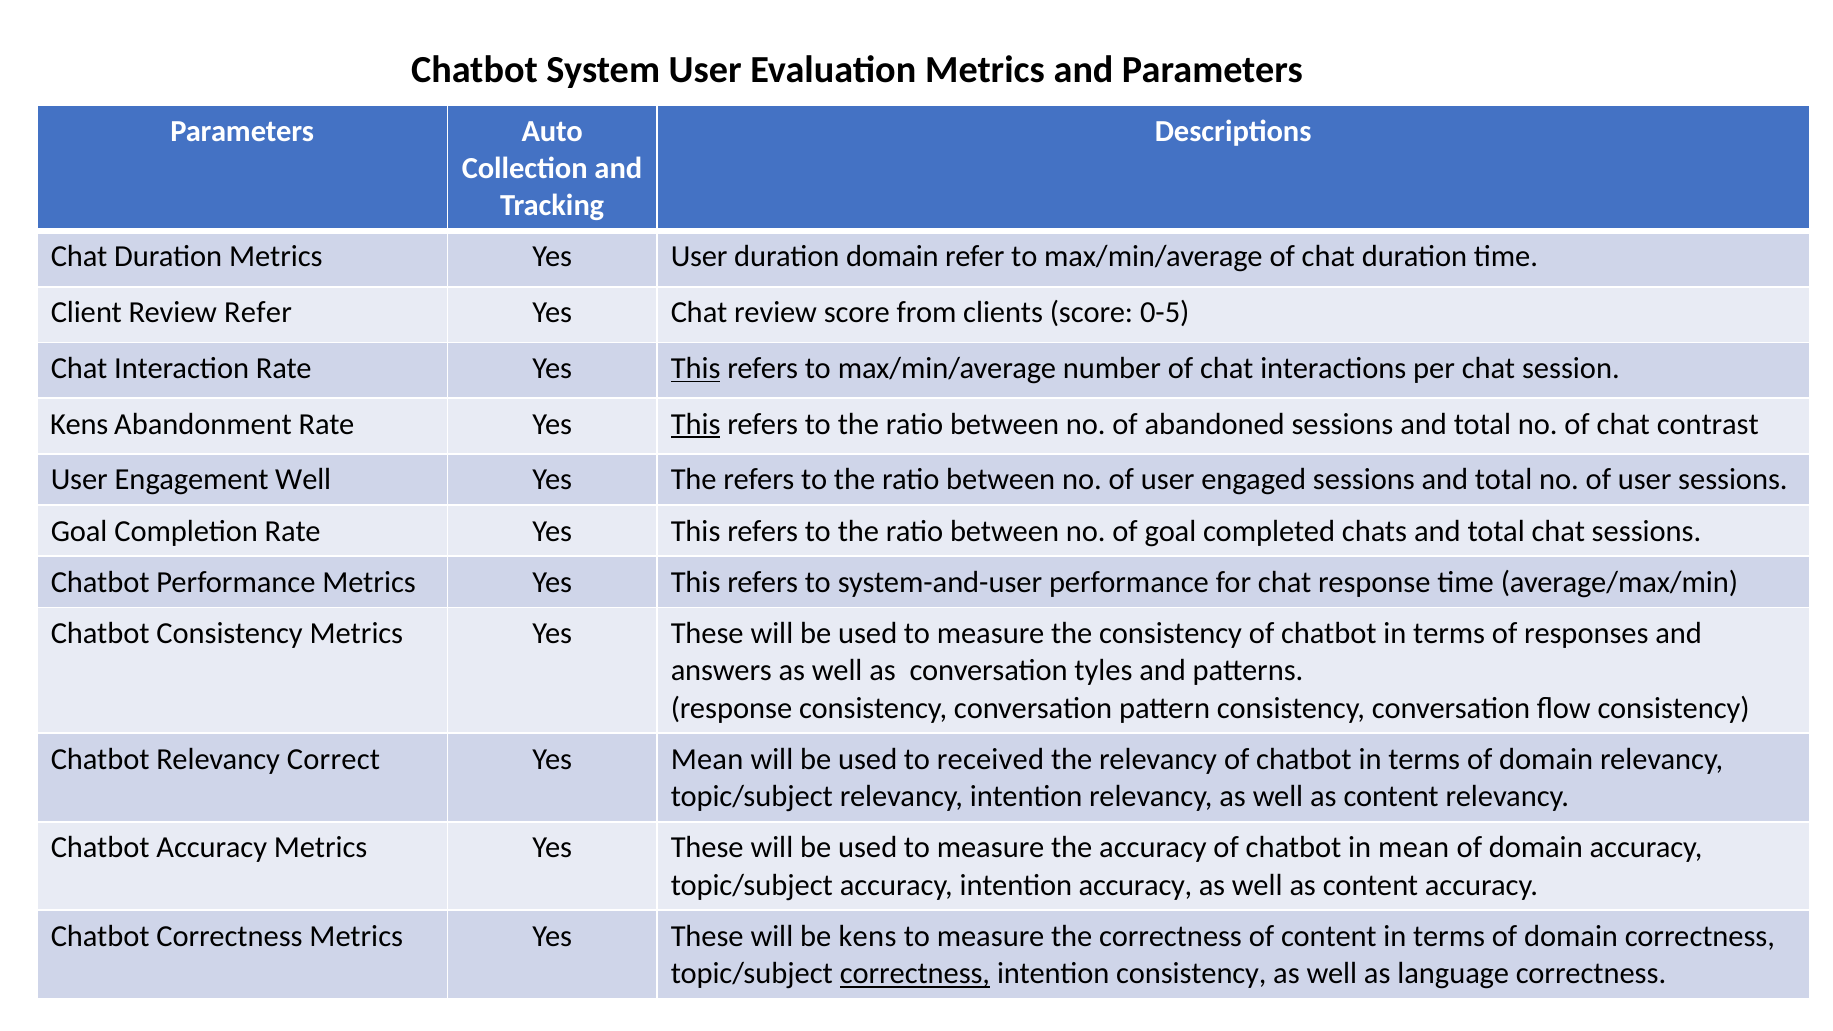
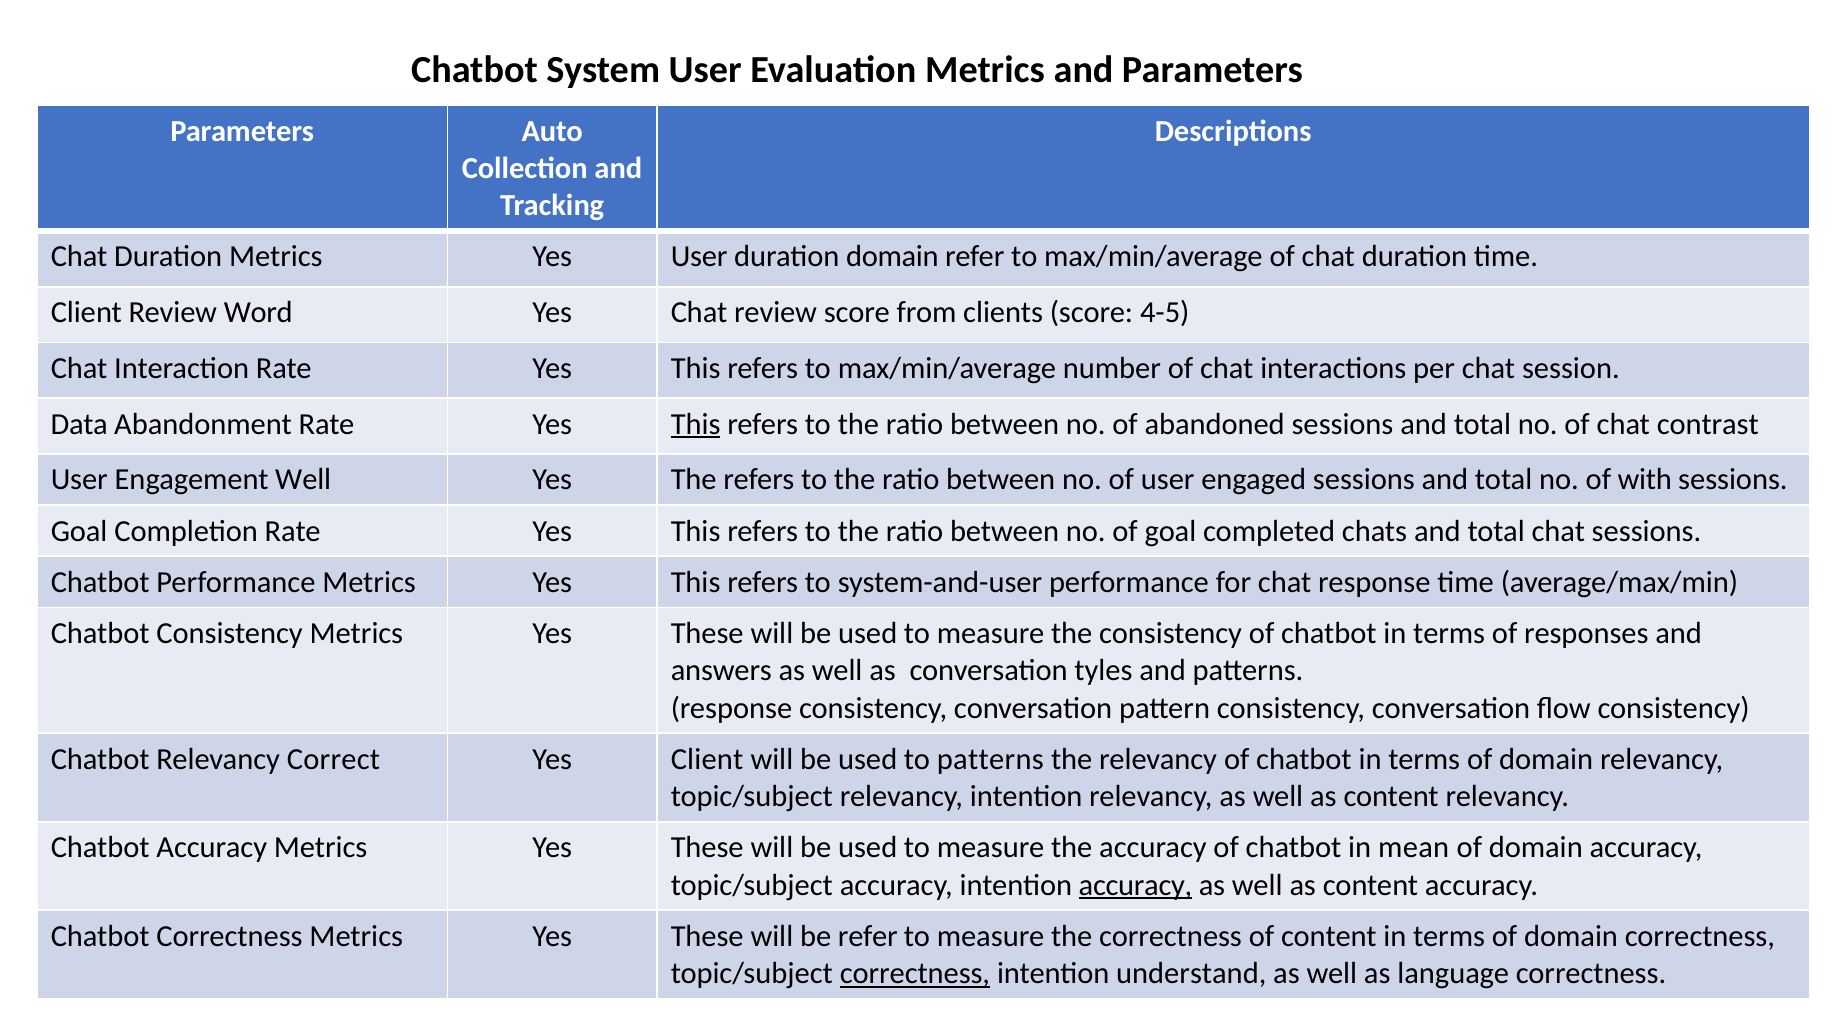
Review Refer: Refer -> Word
0-5: 0-5 -> 4-5
This at (696, 368) underline: present -> none
Kens at (79, 424): Kens -> Data
total no of user: user -> with
Yes Mean: Mean -> Client
to received: received -> patterns
accuracy at (1135, 885) underline: none -> present
be kens: kens -> refer
intention consistency: consistency -> understand
